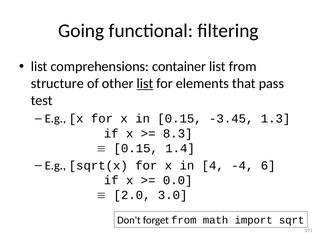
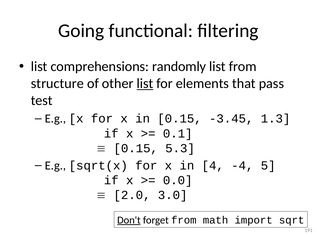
container: container -> randomly
8.3: 8.3 -> 0.1
1.4: 1.4 -> 5.3
6: 6 -> 5
Don't underline: none -> present
